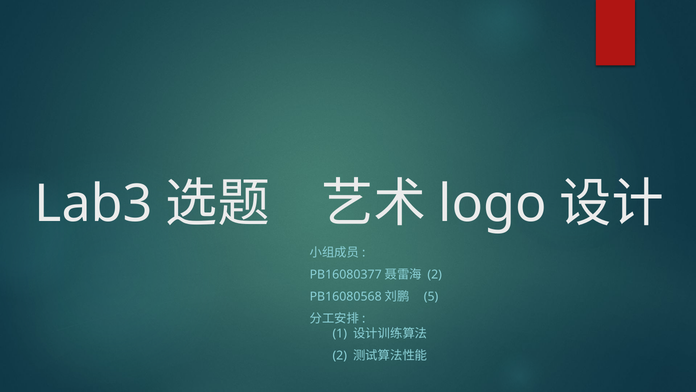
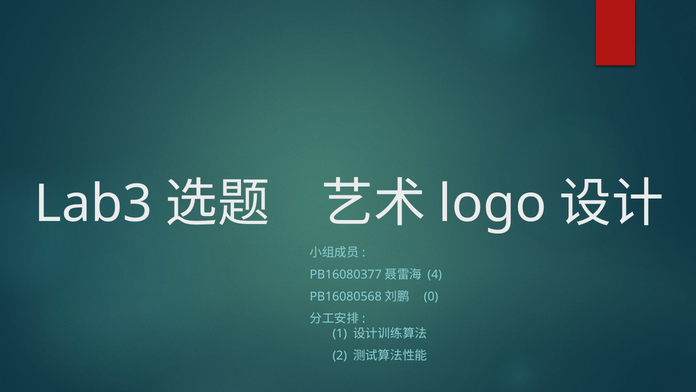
2 at (435, 274): 2 -> 4
5: 5 -> 0
